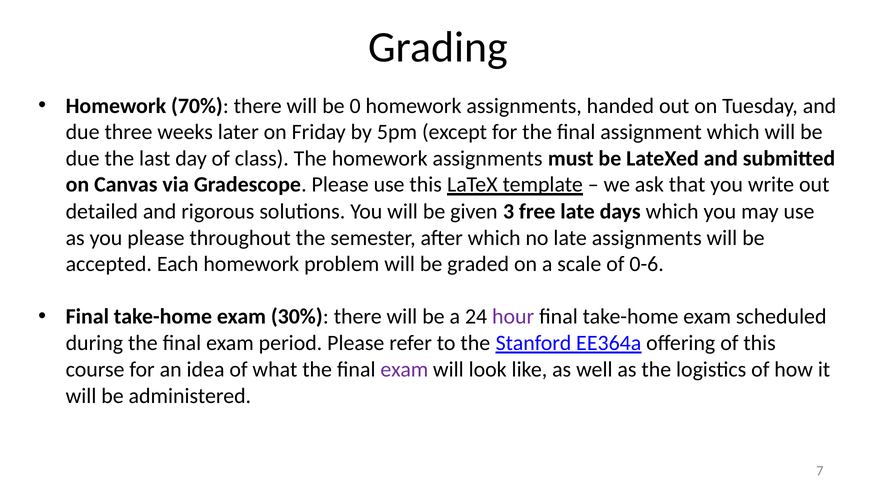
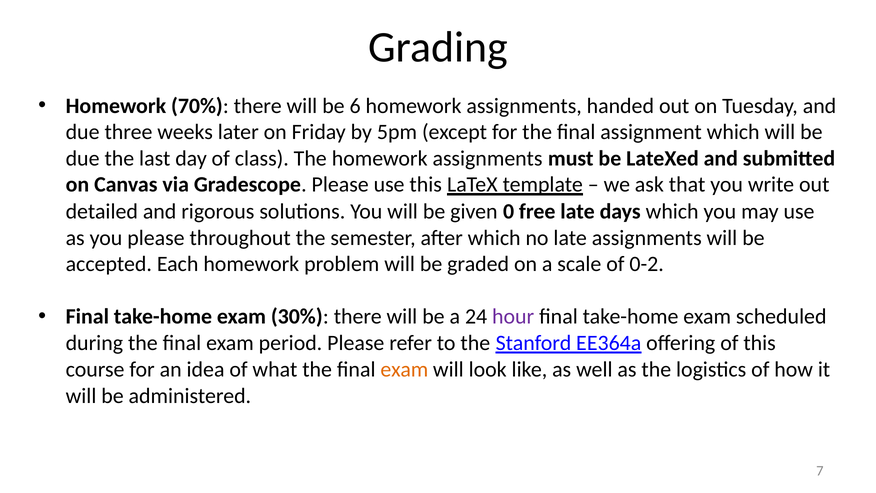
0: 0 -> 6
3: 3 -> 0
0-6: 0-6 -> 0-2
exam at (404, 370) colour: purple -> orange
